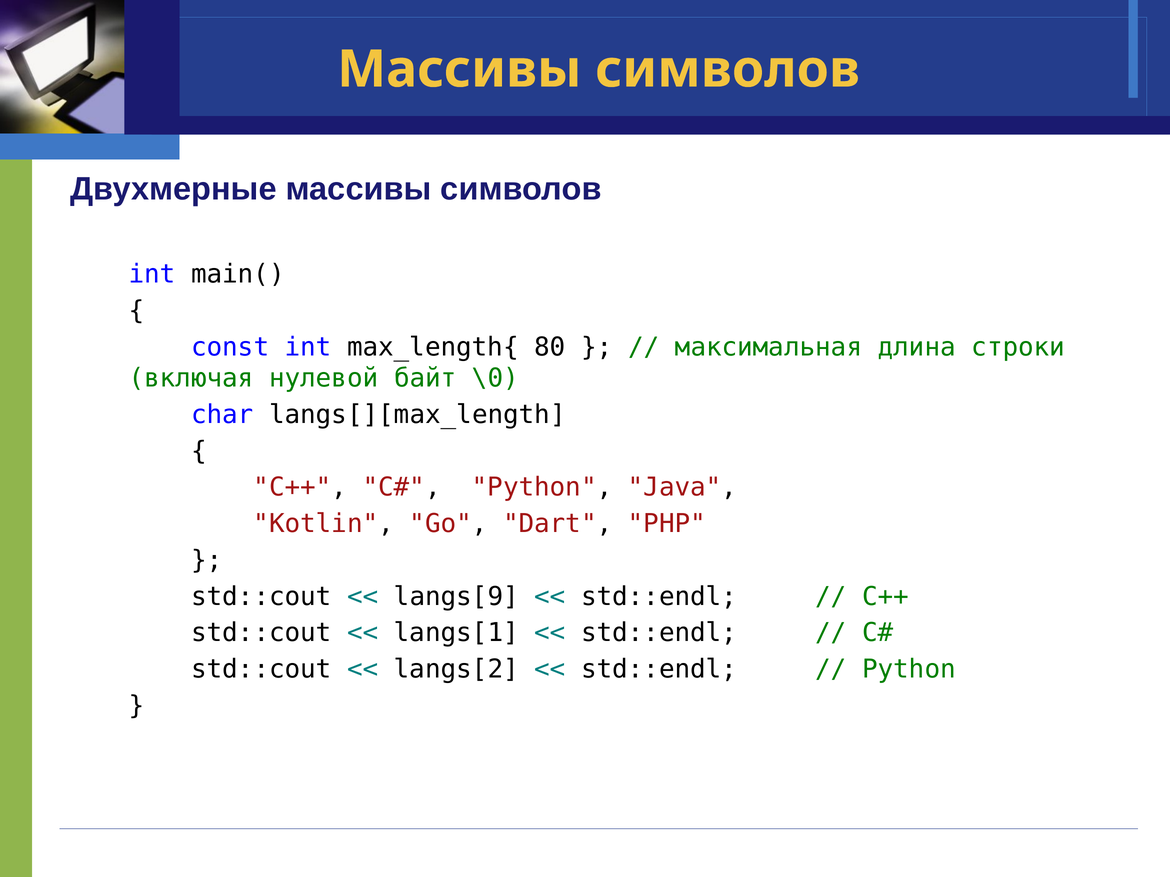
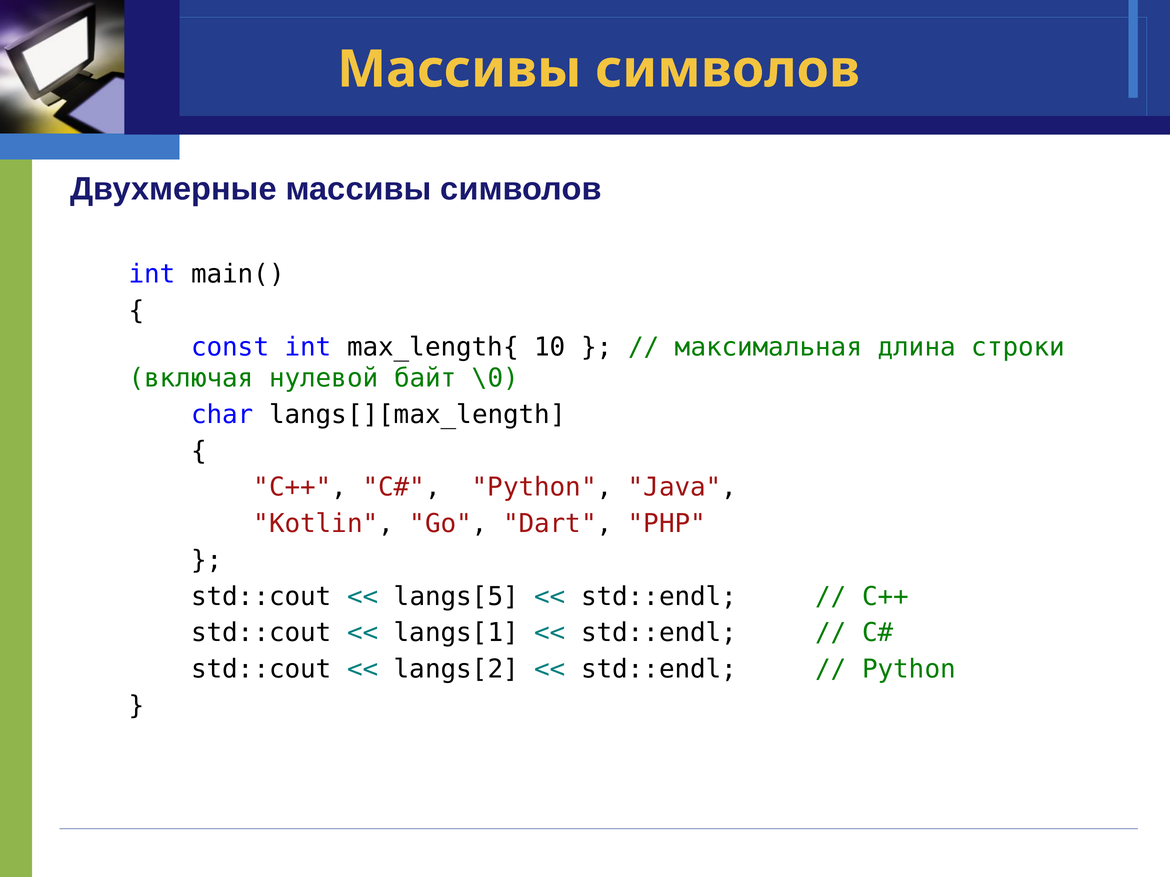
80: 80 -> 10
langs[9: langs[9 -> langs[5
